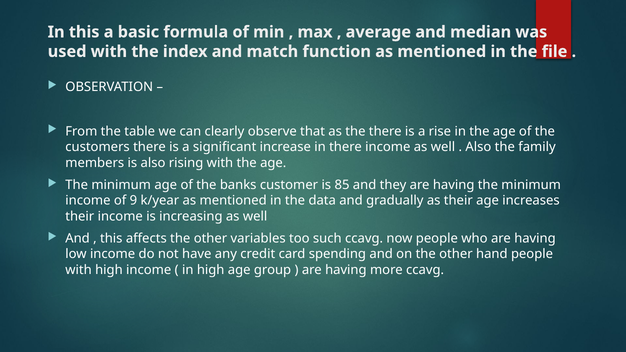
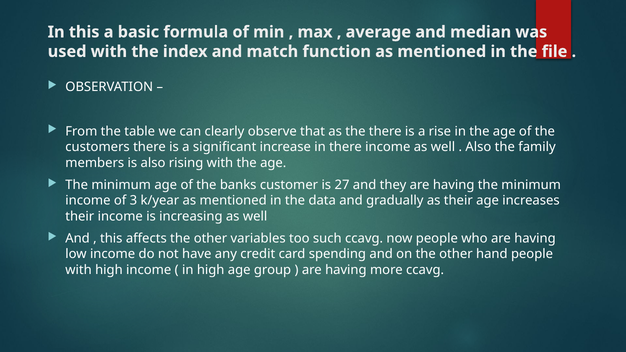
85: 85 -> 27
9: 9 -> 3
